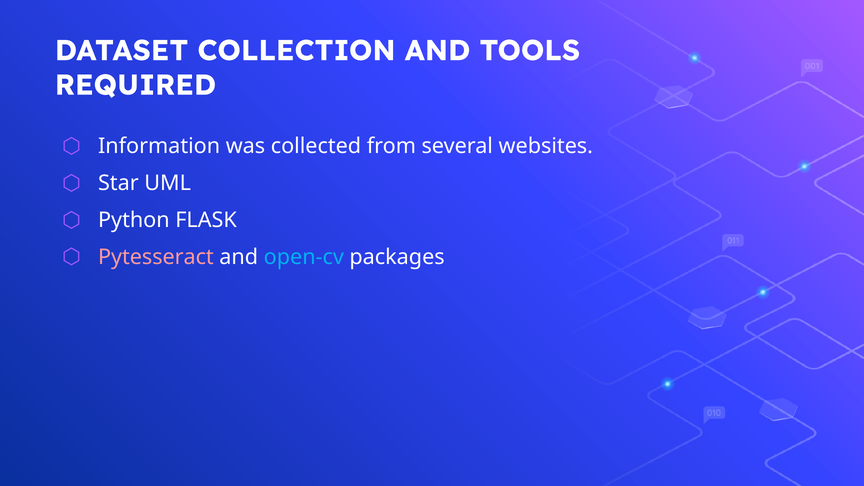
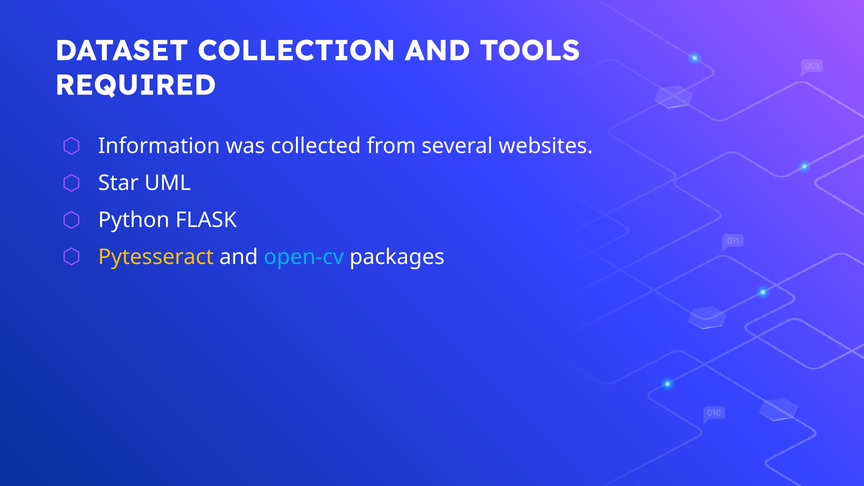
Pytesseract colour: pink -> yellow
